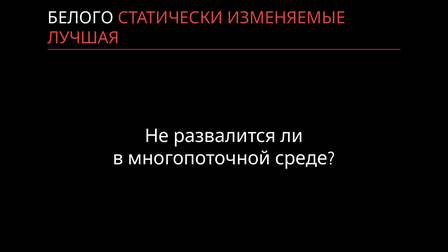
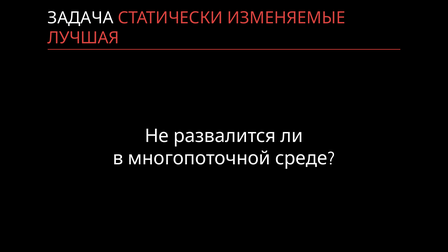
БЕЛОГО: БЕЛОГО -> ЗАДАЧА
